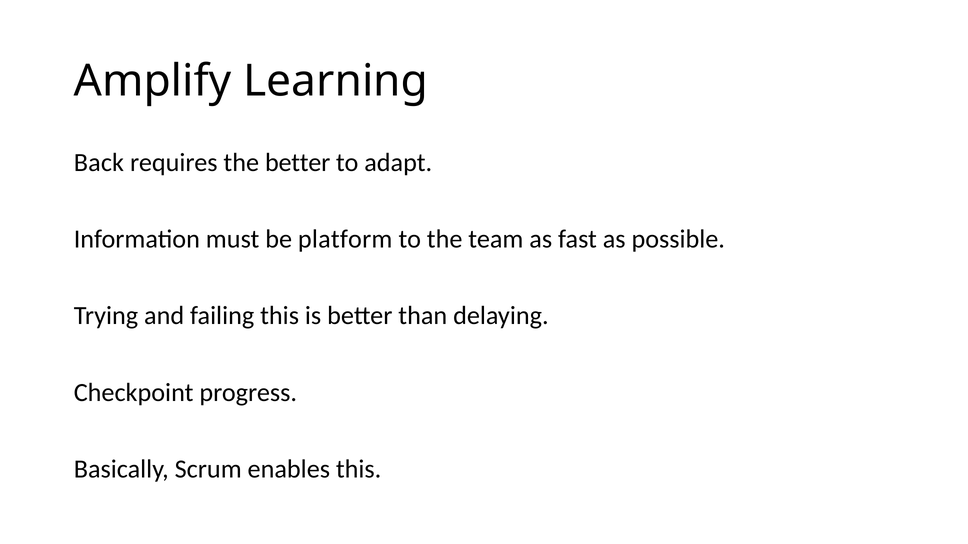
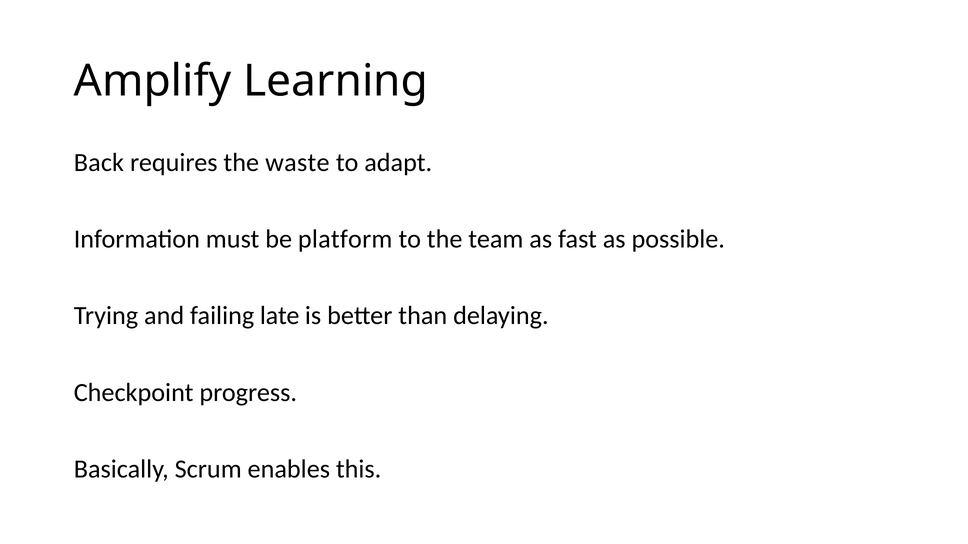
the better: better -> waste
failing this: this -> late
